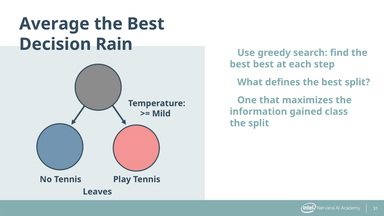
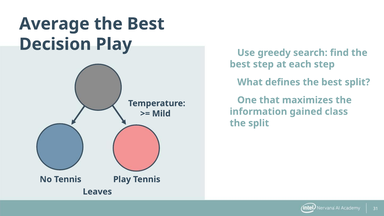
Decision Rain: Rain -> Play
best best: best -> step
